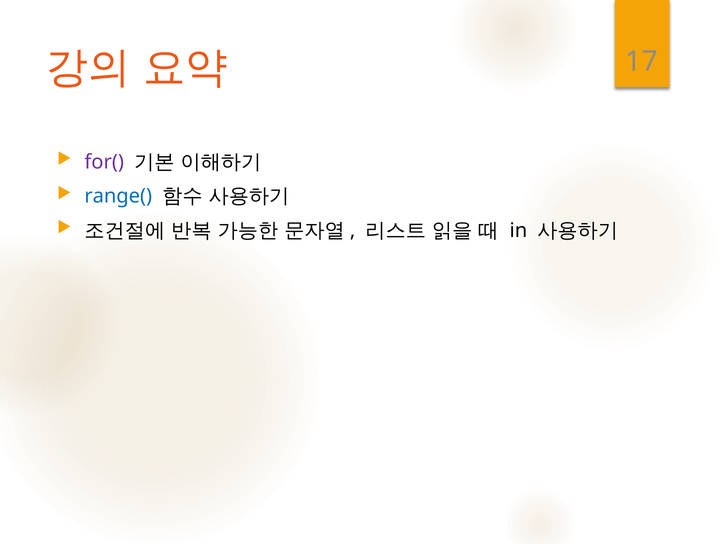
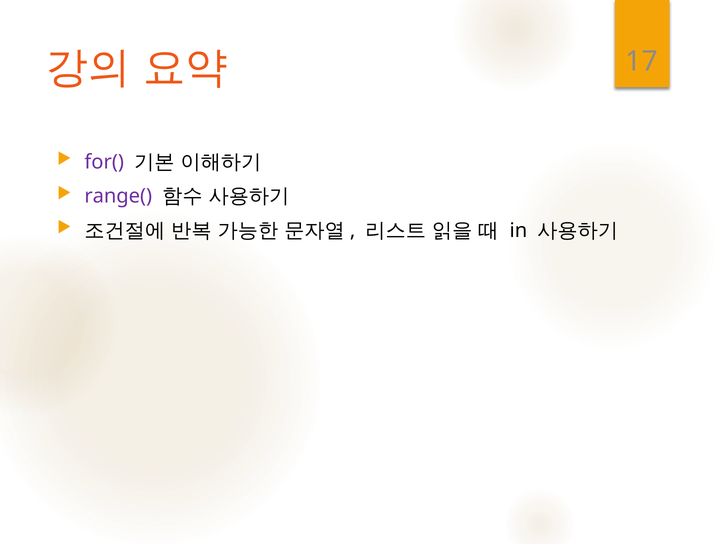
range( colour: blue -> purple
